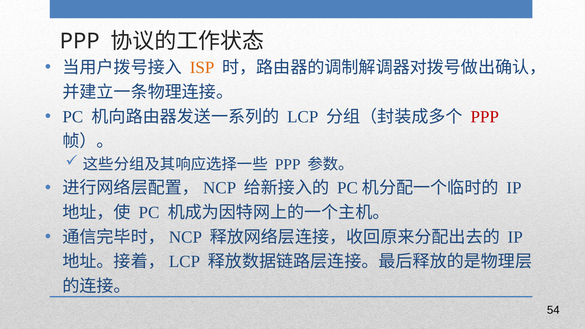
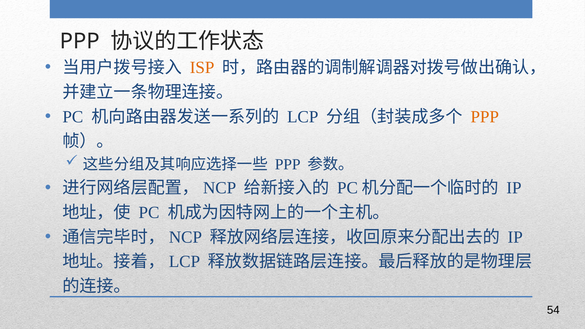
PPP at (485, 117) colour: red -> orange
